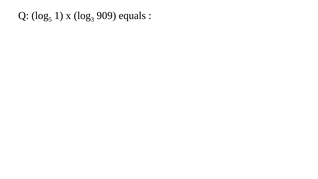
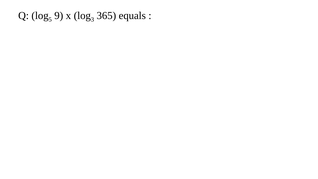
1: 1 -> 9
909: 909 -> 365
